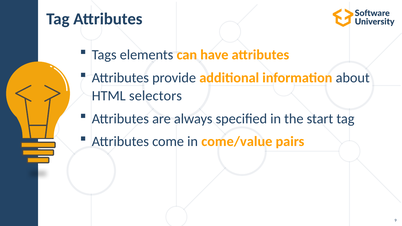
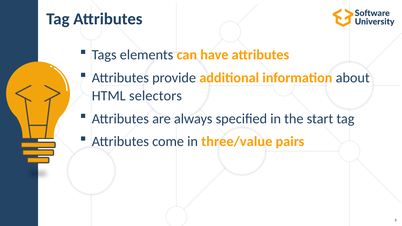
come/value: come/value -> three/value
